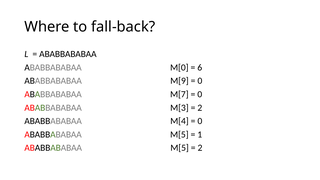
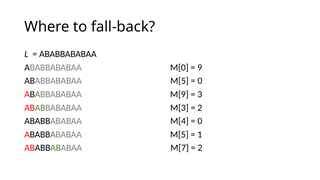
6: 6 -> 9
M[9 at (179, 81): M[9 -> M[5
M[7: M[7 -> M[9
0 at (200, 94): 0 -> 3
M[5 at (180, 148): M[5 -> M[7
